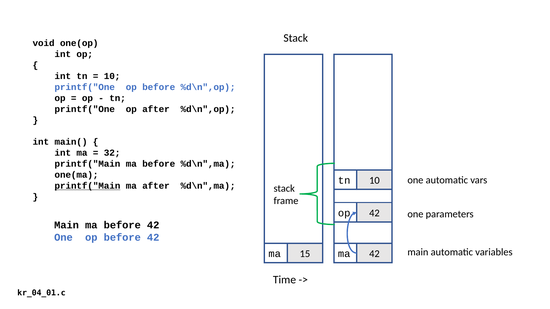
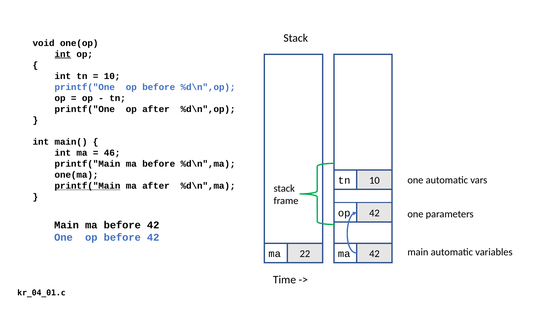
int at (63, 54) underline: none -> present
32: 32 -> 46
15: 15 -> 22
